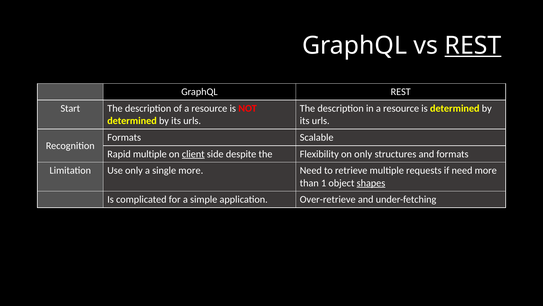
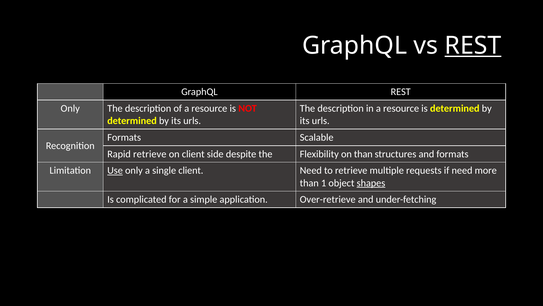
Start at (70, 108): Start -> Only
Rapid multiple: multiple -> retrieve
client at (193, 154) underline: present -> none
on only: only -> than
Use underline: none -> present
single more: more -> client
